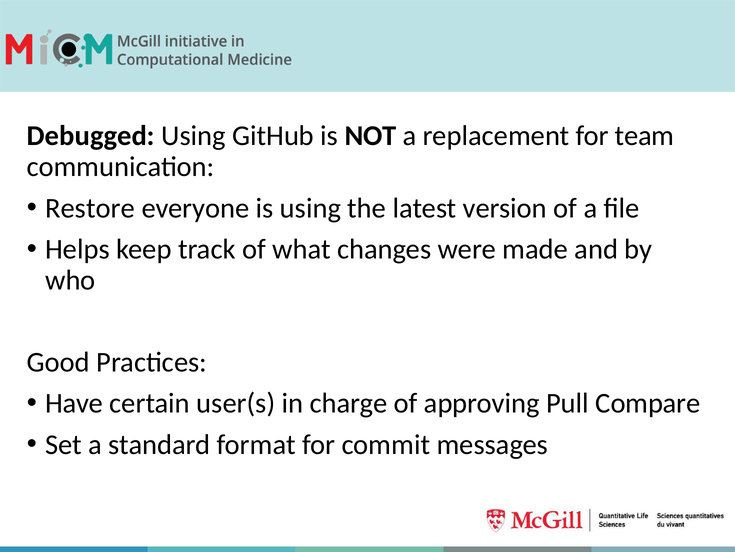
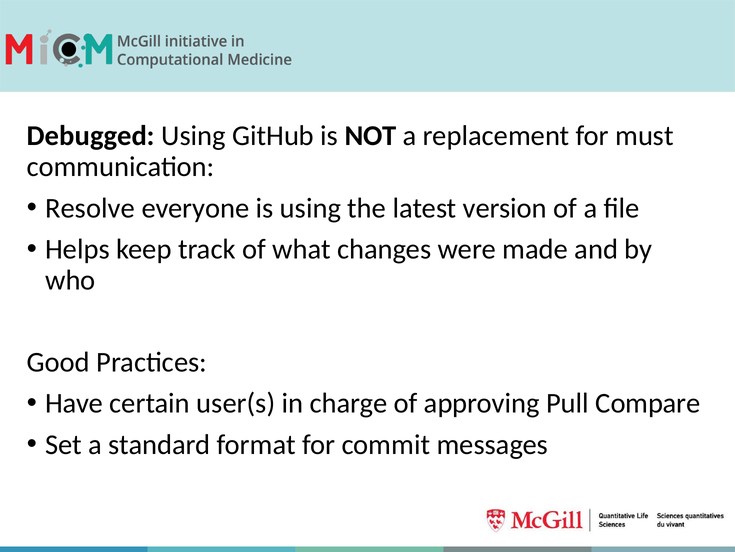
team: team -> must
Restore: Restore -> Resolve
